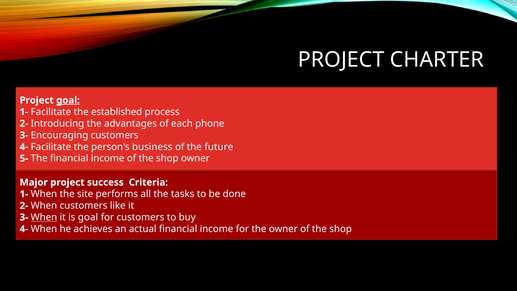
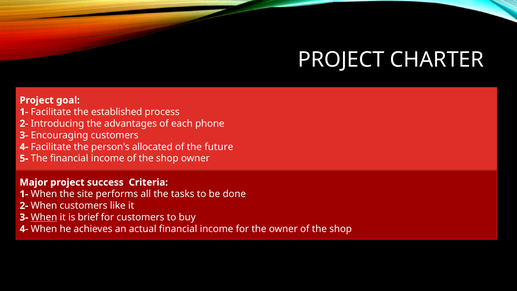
goal at (68, 100) underline: present -> none
business: business -> allocated
is goal: goal -> brief
